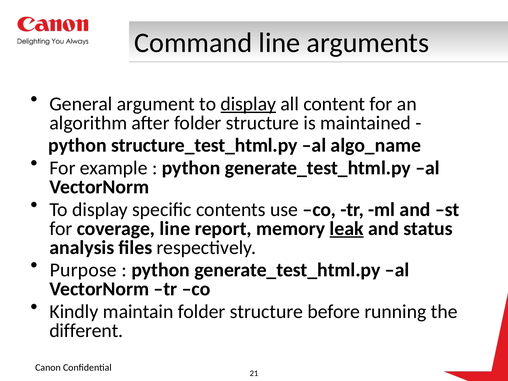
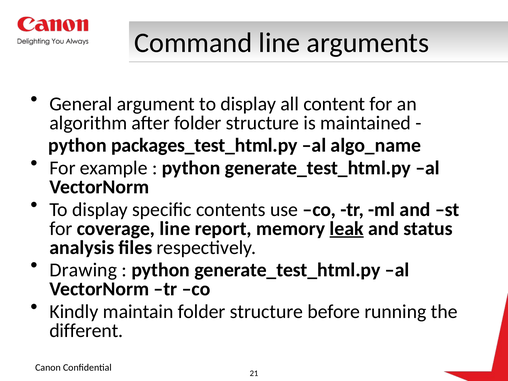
display at (248, 104) underline: present -> none
structure_test_html.py: structure_test_html.py -> packages_test_html.py
Purpose: Purpose -> Drawing
